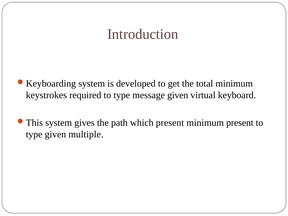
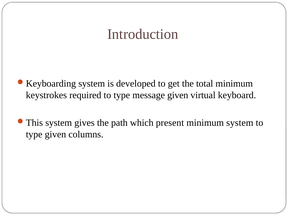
minimum present: present -> system
multiple: multiple -> columns
